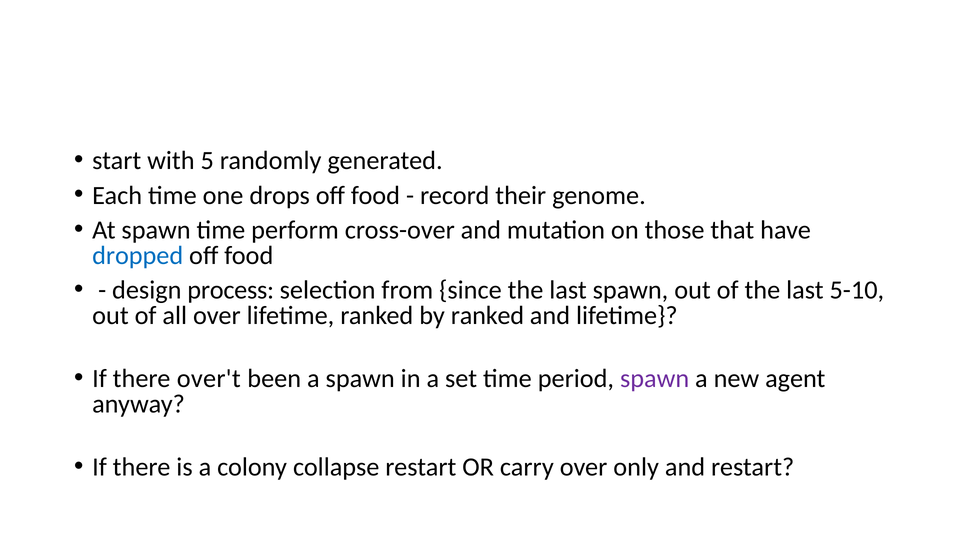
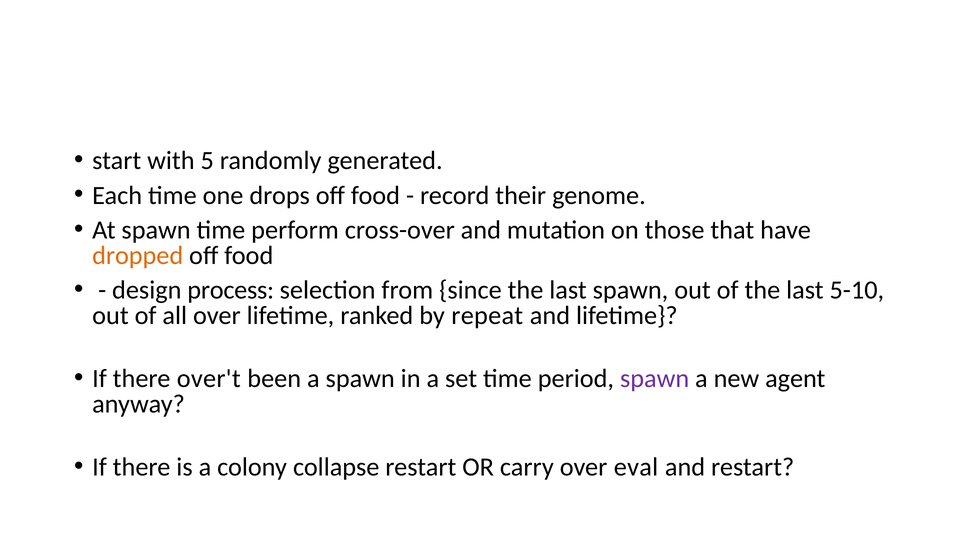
dropped colour: blue -> orange
by ranked: ranked -> repeat
only: only -> eval
